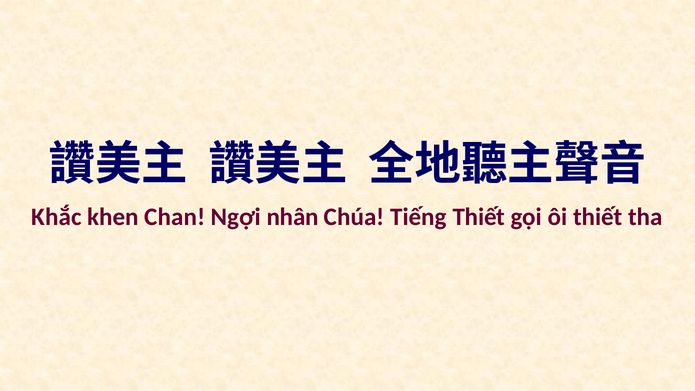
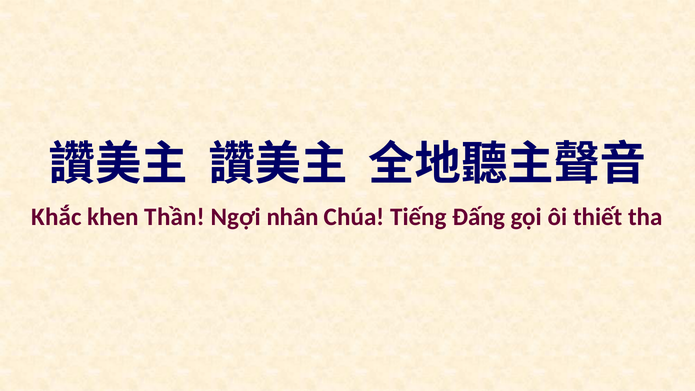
Chan: Chan -> Thần
Tiếng Thiết: Thiết -> Ðấng
